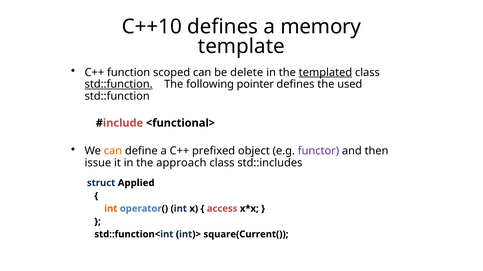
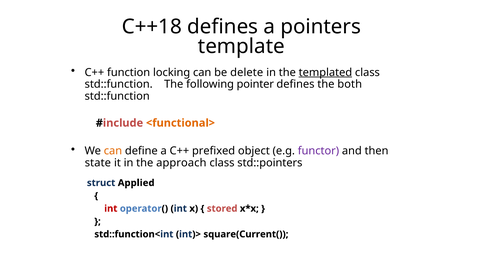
C++10: C++10 -> C++18
memory: memory -> pointers
scoped: scoped -> locking
std::function at (119, 85) underline: present -> none
used: used -> both
<functional> colour: black -> orange
issue: issue -> state
std::includes: std::includes -> std::pointers
int at (111, 209) colour: orange -> red
access: access -> stored
